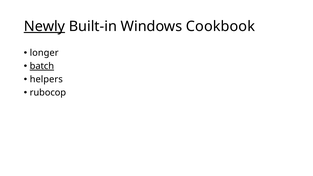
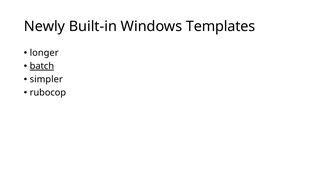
Newly underline: present -> none
Cookbook: Cookbook -> Templates
helpers: helpers -> simpler
